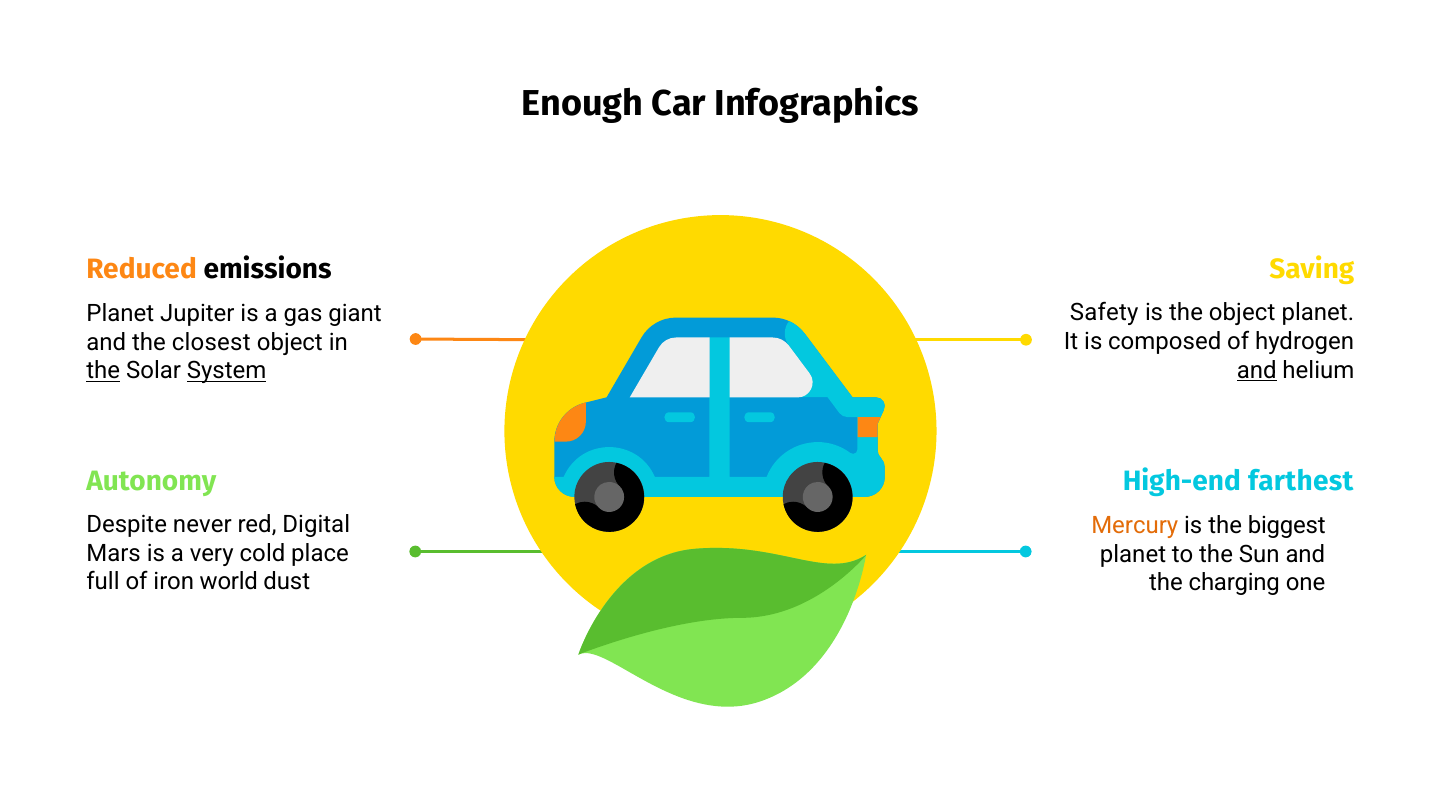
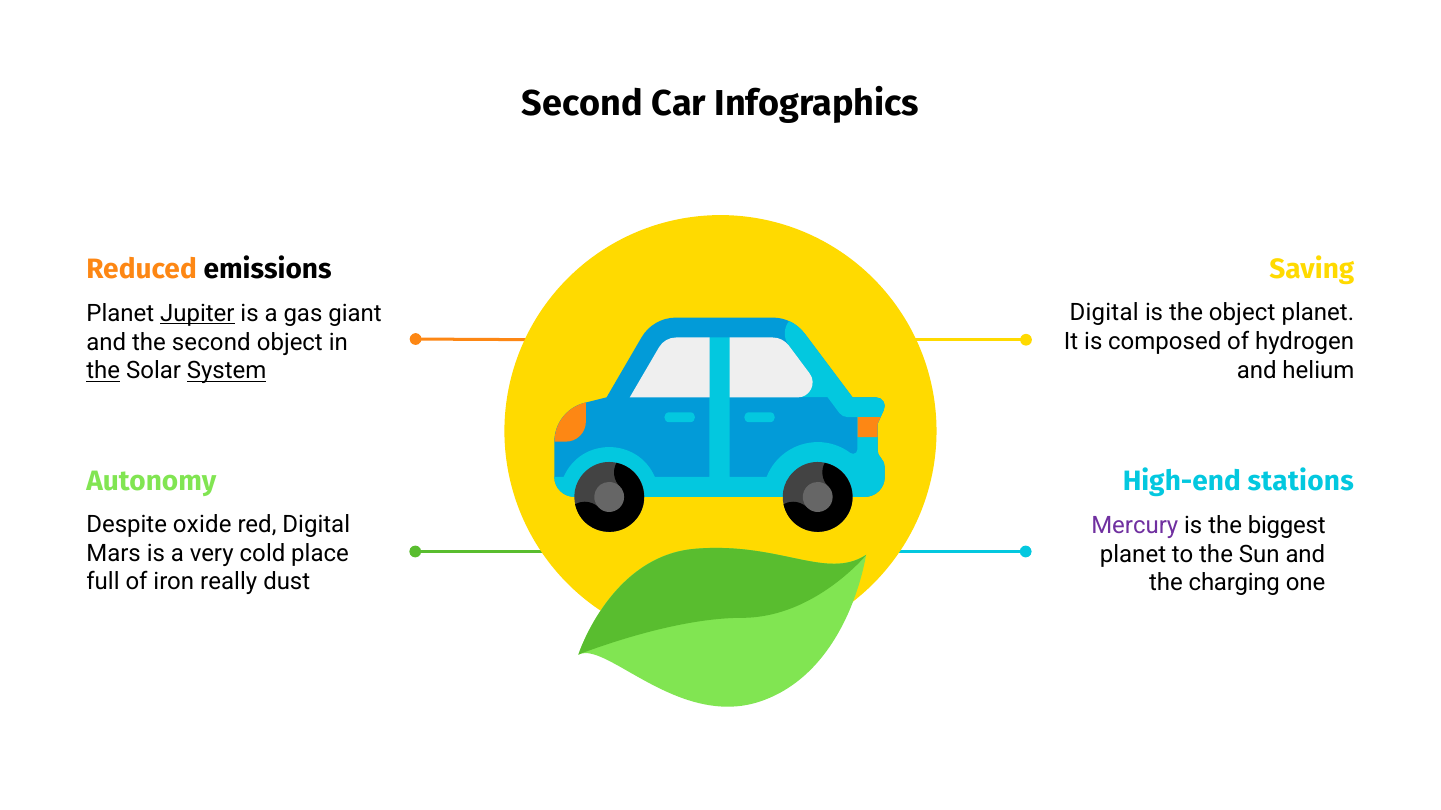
Enough at (582, 103): Enough -> Second
Safety at (1104, 313): Safety -> Digital
Jupiter underline: none -> present
the closest: closest -> second
and at (1257, 370) underline: present -> none
farthest: farthest -> stations
never: never -> oxide
Mercury colour: orange -> purple
world: world -> really
